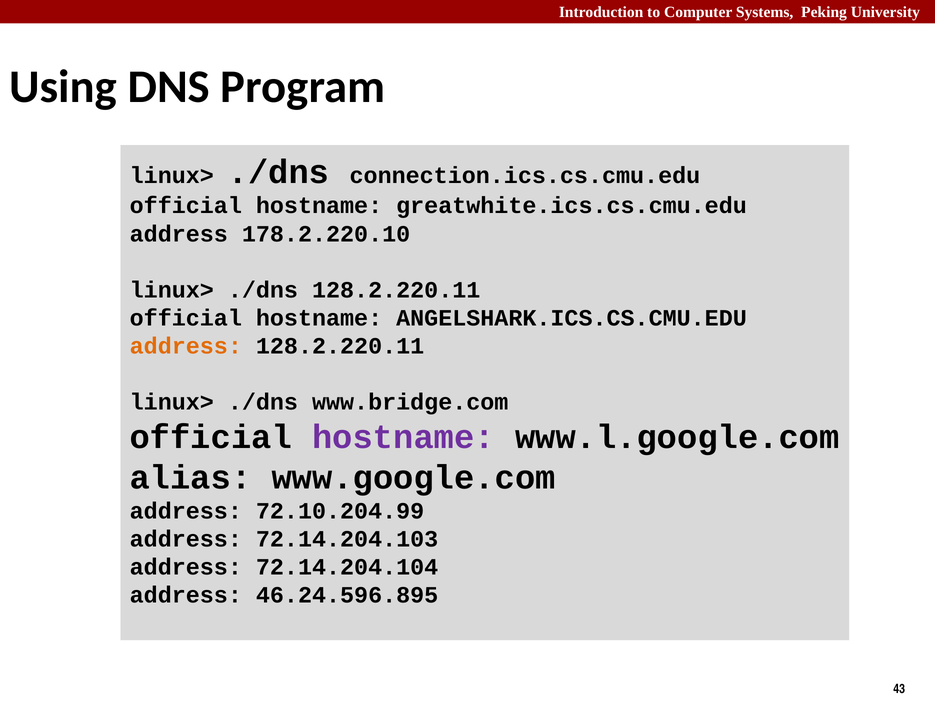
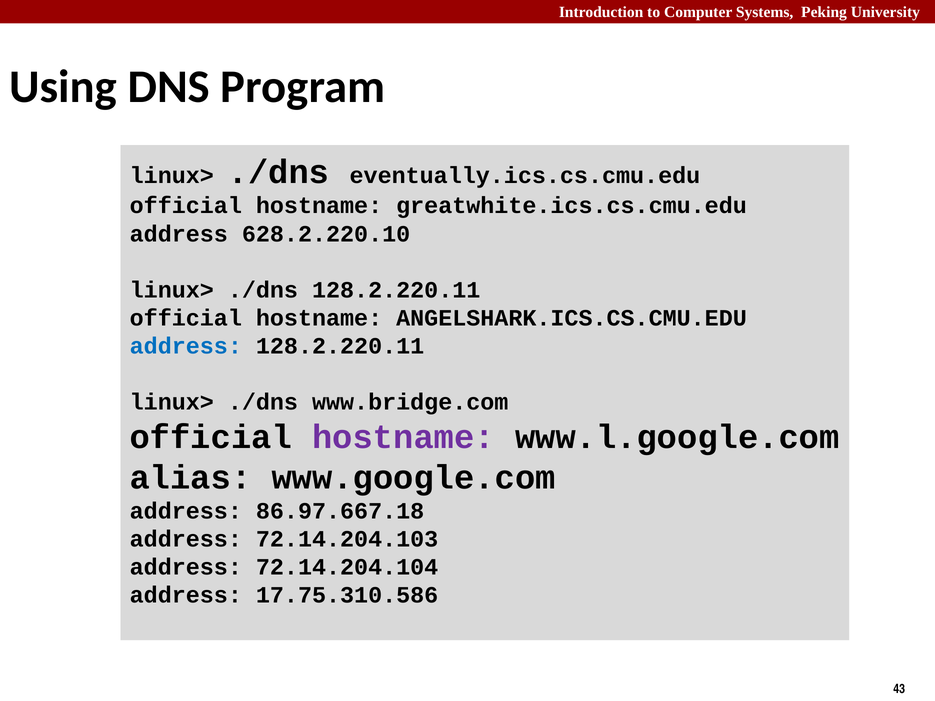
connection.ics.cs.cmu.edu: connection.ics.cs.cmu.edu -> eventually.ics.cs.cmu.edu
178.2.220.10: 178.2.220.10 -> 628.2.220.10
address at (186, 346) colour: orange -> blue
72.10.204.99: 72.10.204.99 -> 86.97.667.18
46.24.596.895: 46.24.596.895 -> 17.75.310.586
